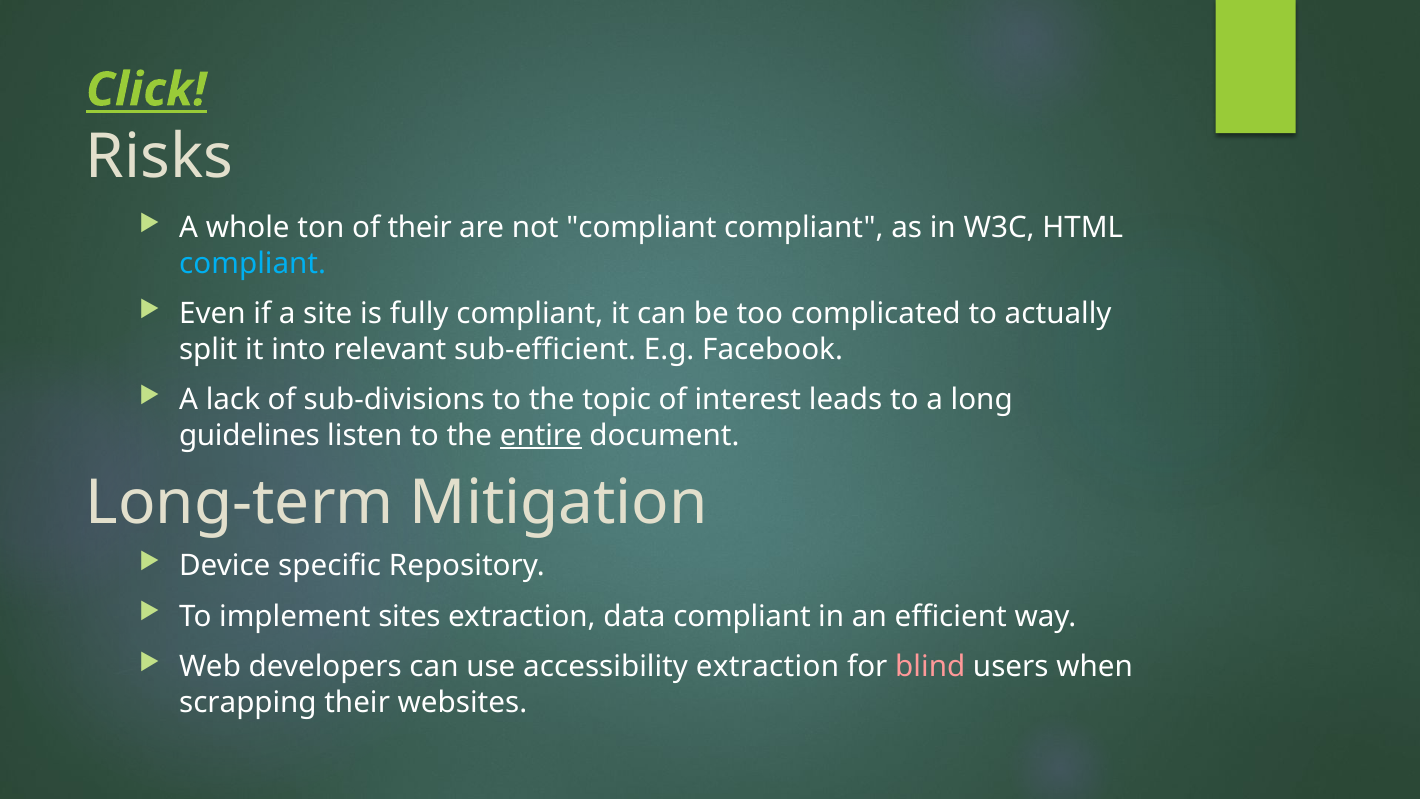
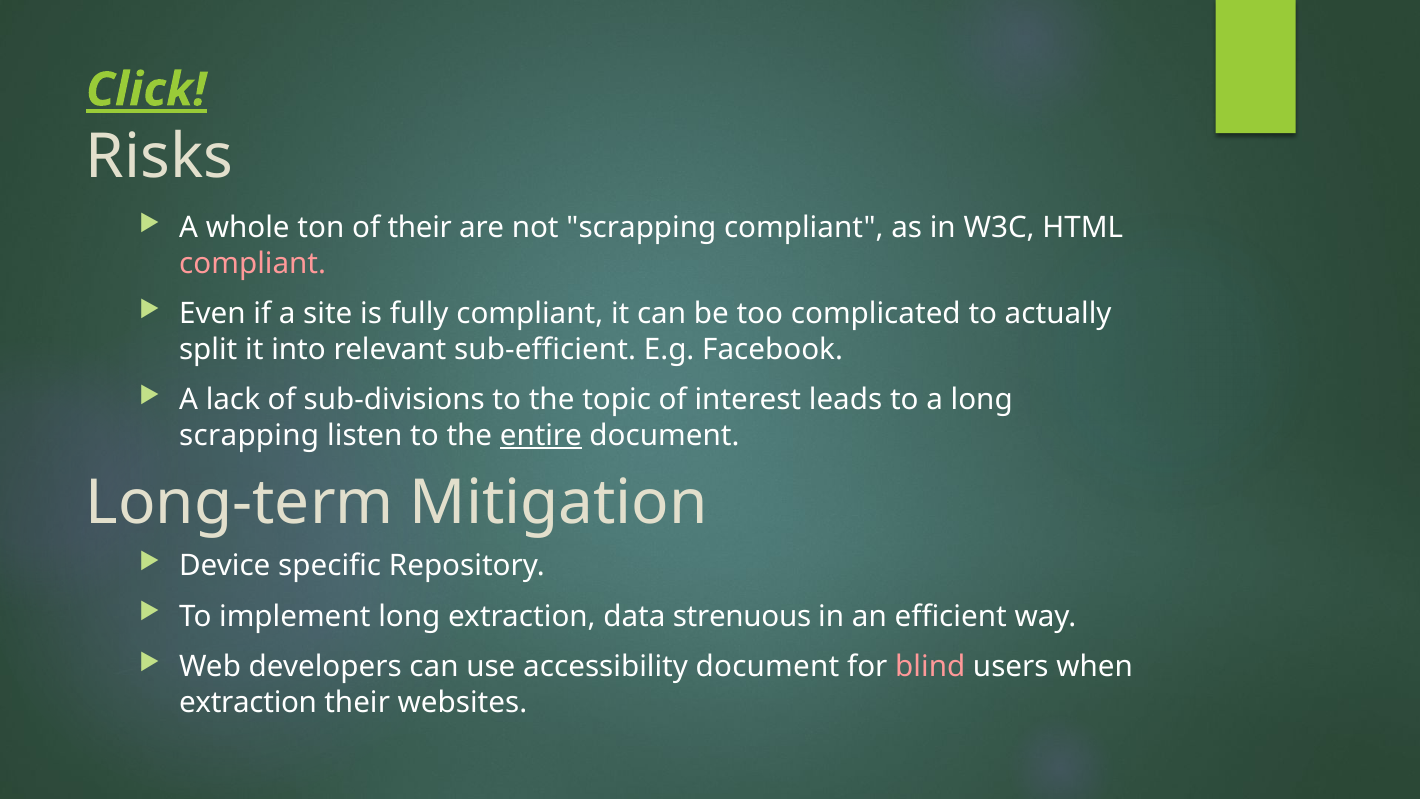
Click underline: none -> present
not compliant: compliant -> scrapping
compliant at (253, 264) colour: light blue -> pink
guidelines at (249, 435): guidelines -> scrapping
implement sites: sites -> long
data compliant: compliant -> strenuous
accessibility extraction: extraction -> document
scrapping at (248, 702): scrapping -> extraction
